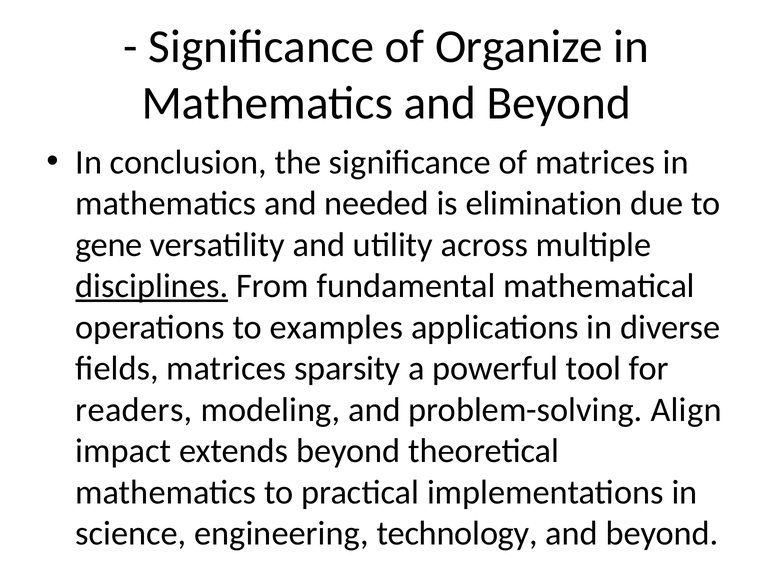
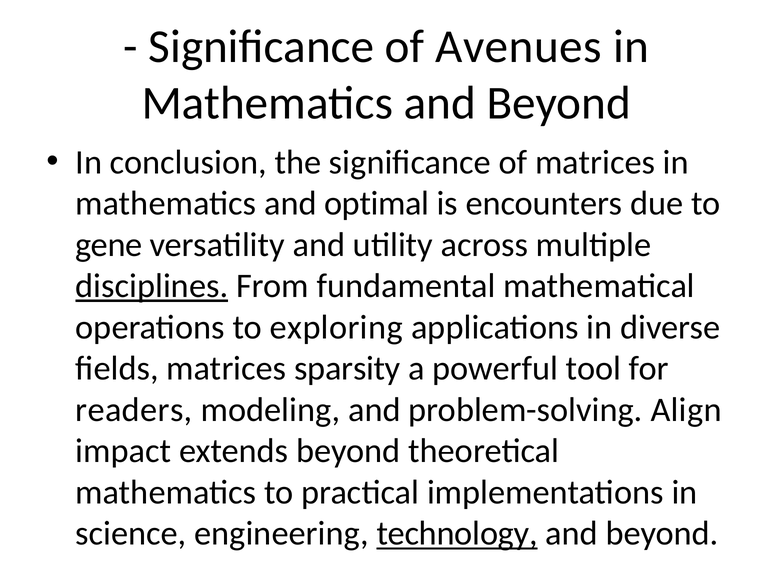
Organize: Organize -> Avenues
needed: needed -> optimal
elimination: elimination -> encounters
examples: examples -> exploring
technology underline: none -> present
